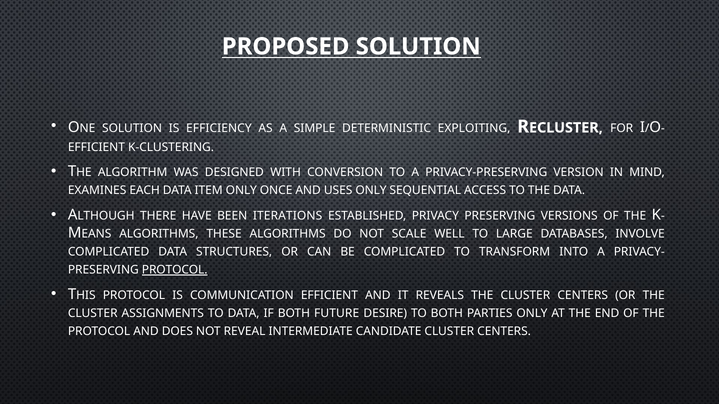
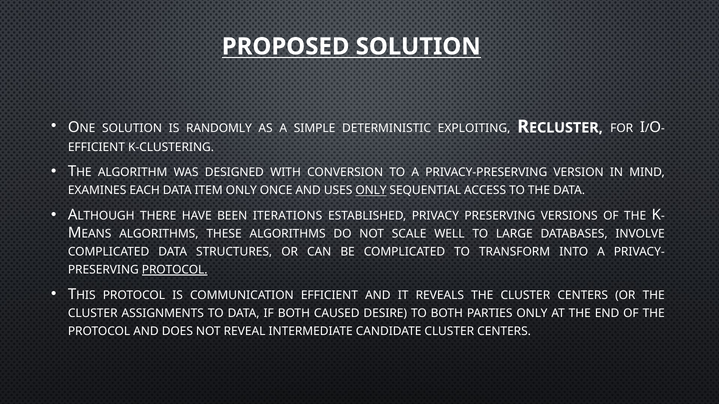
EFFICIENCY: EFFICIENCY -> RANDOMLY
ONLY at (371, 191) underline: none -> present
FUTURE: FUTURE -> CAUSED
